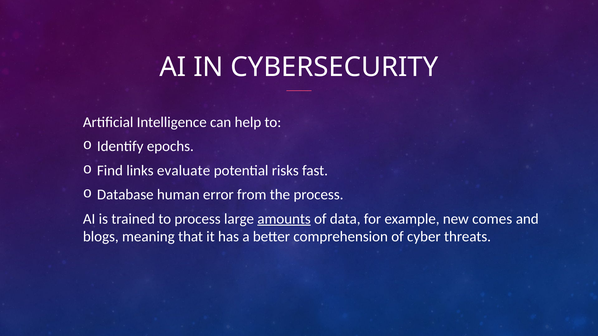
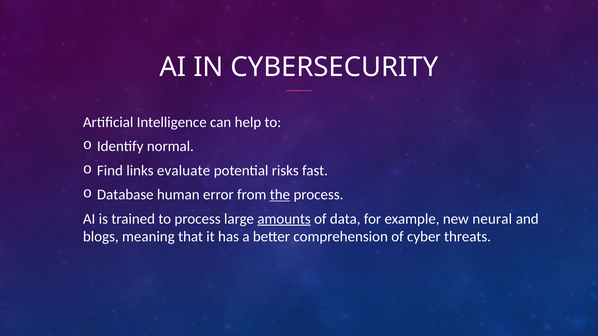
epochs: epochs -> normal
the underline: none -> present
comes: comes -> neural
